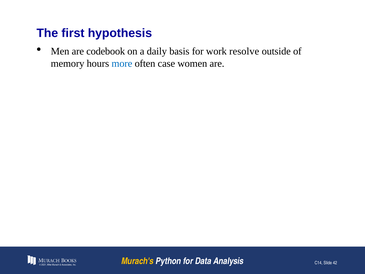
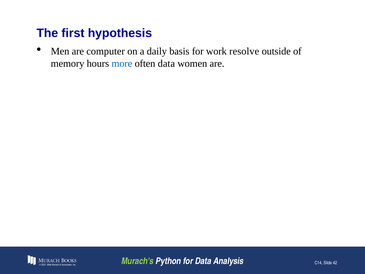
codebook: codebook -> computer
often case: case -> data
Murach's colour: yellow -> light green
